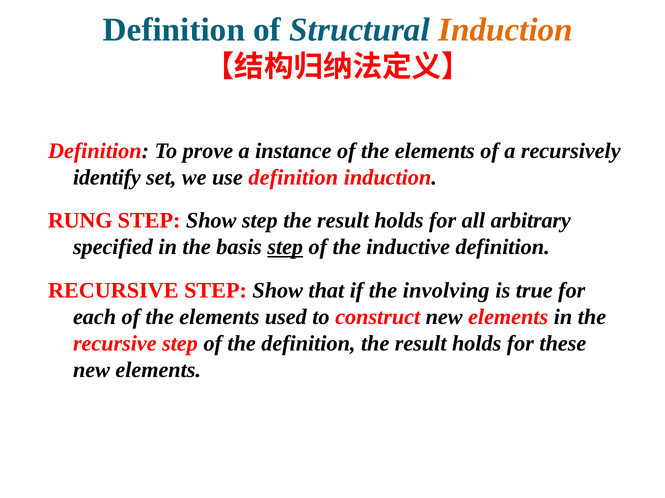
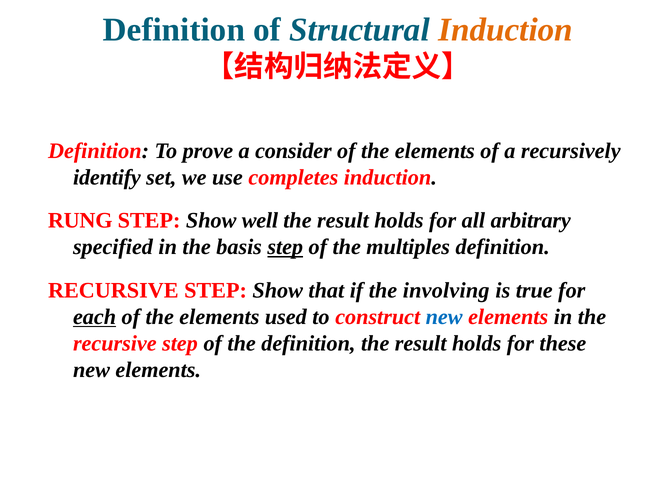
instance: instance -> consider
use definition: definition -> completes
Show step: step -> well
inductive: inductive -> multiples
each underline: none -> present
new at (444, 317) colour: black -> blue
